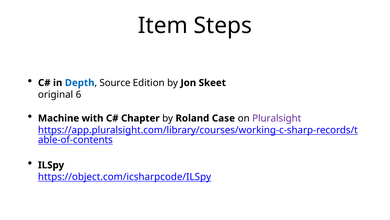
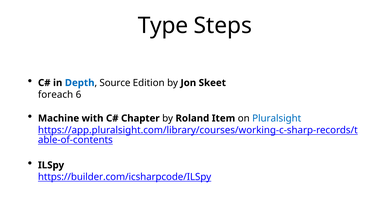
Item: Item -> Type
original: original -> foreach
Case: Case -> Item
Pluralsight colour: purple -> blue
https://object.com/icsharpcode/ILSpy: https://object.com/icsharpcode/ILSpy -> https://builder.com/icsharpcode/ILSpy
